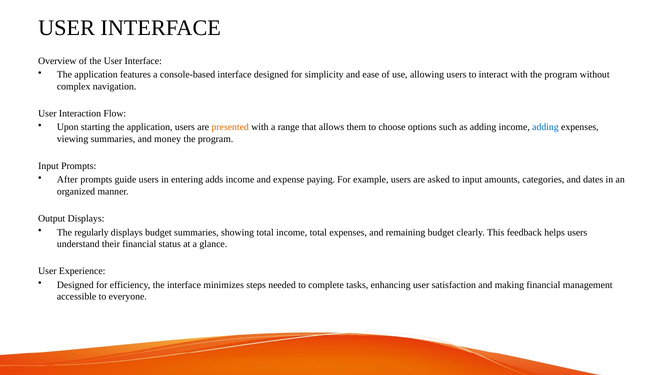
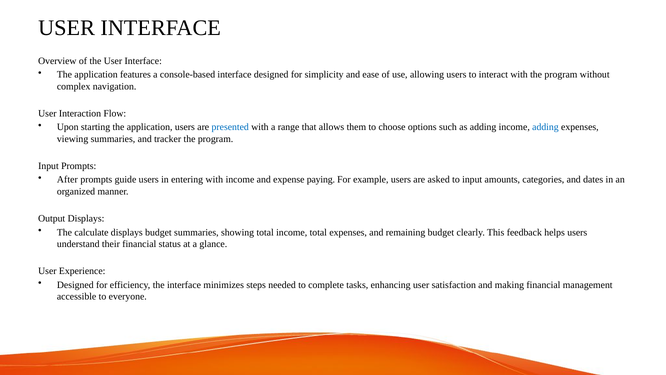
presented colour: orange -> blue
money: money -> tracker
entering adds: adds -> with
regularly: regularly -> calculate
